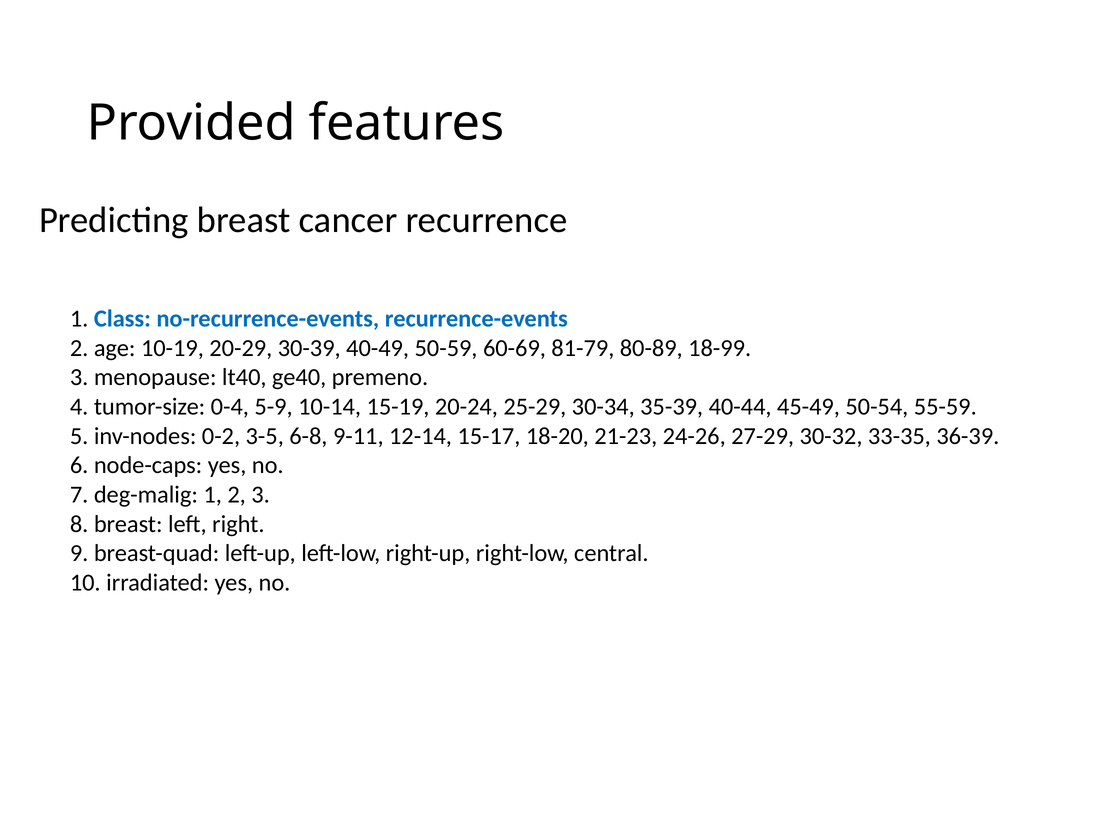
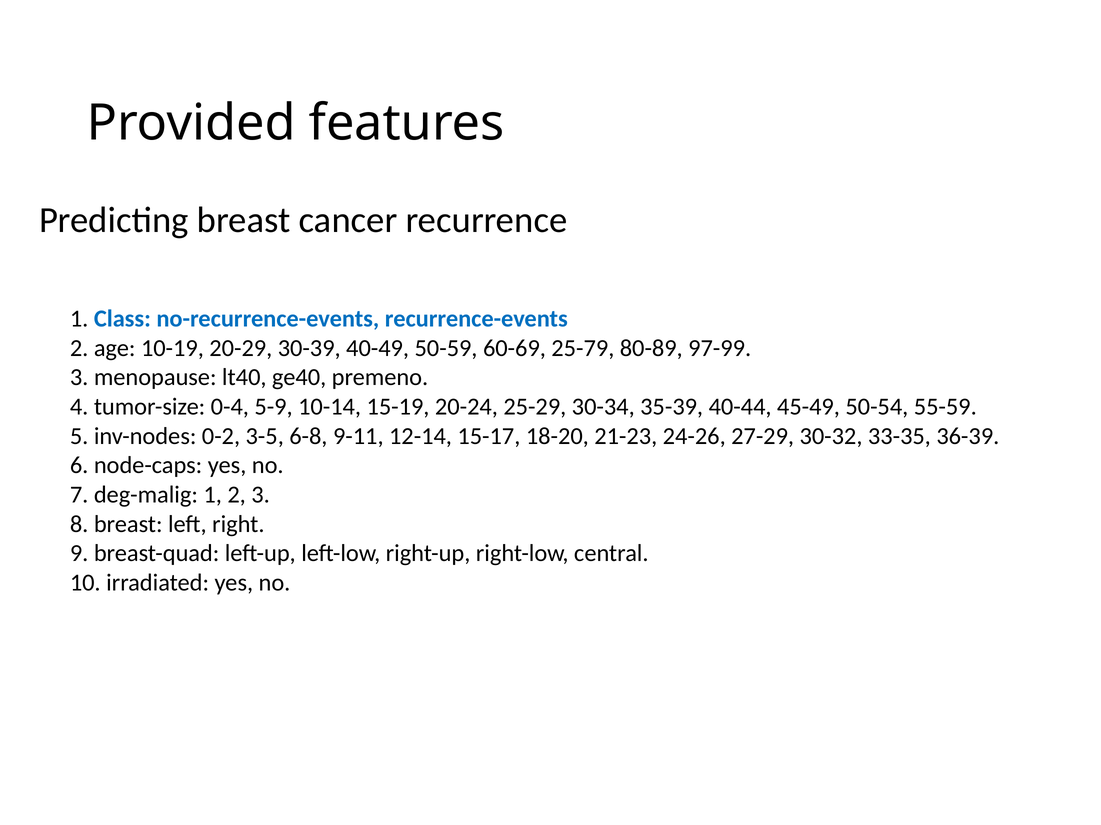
81-79: 81-79 -> 25-79
18-99: 18-99 -> 97-99
